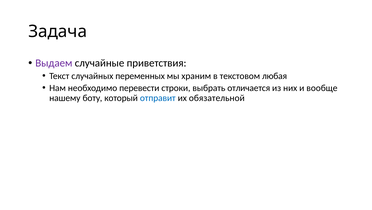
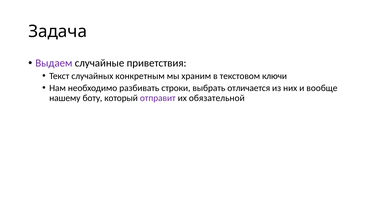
переменных: переменных -> конкретным
любая: любая -> ключи
перевести: перевести -> разбивать
отправит colour: blue -> purple
